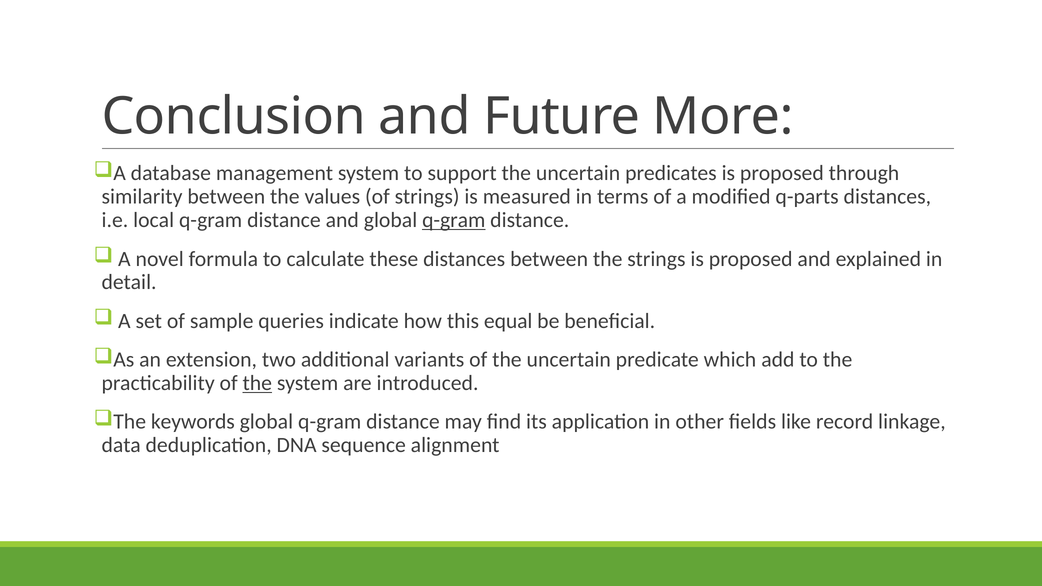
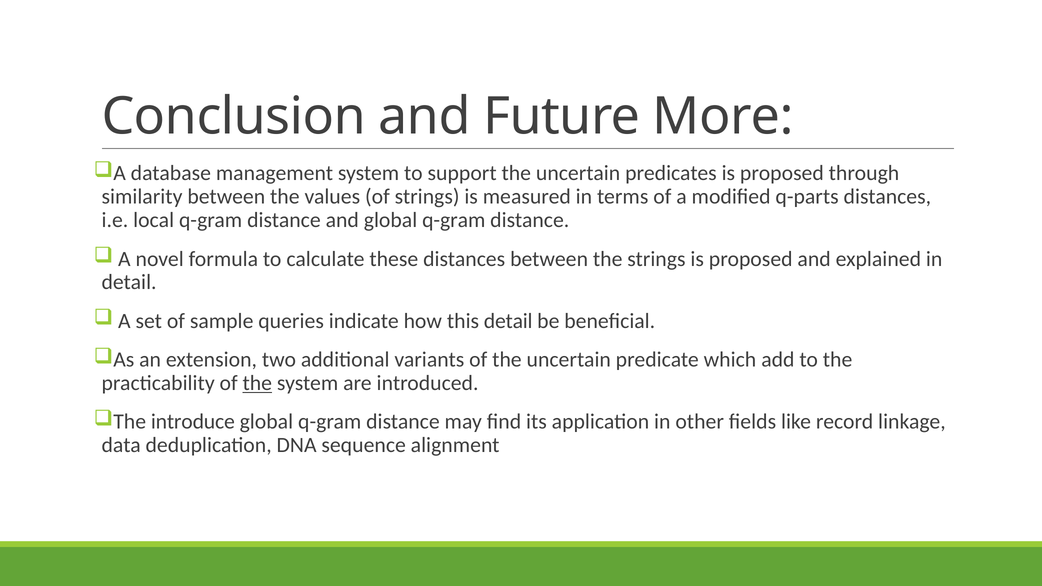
q-gram at (454, 220) underline: present -> none
this equal: equal -> detail
keywords: keywords -> introduce
